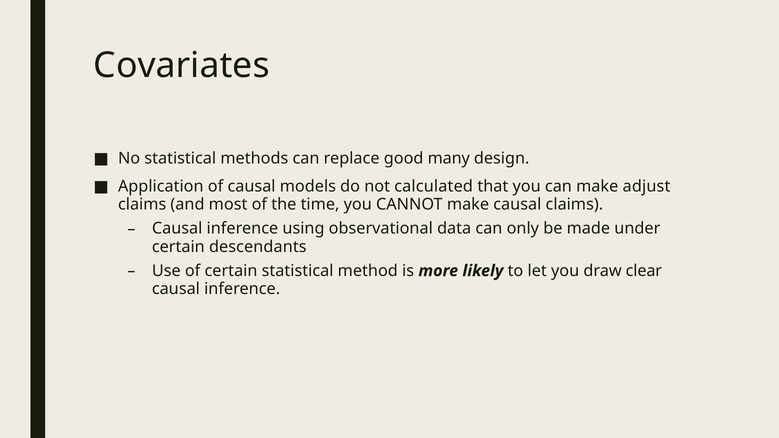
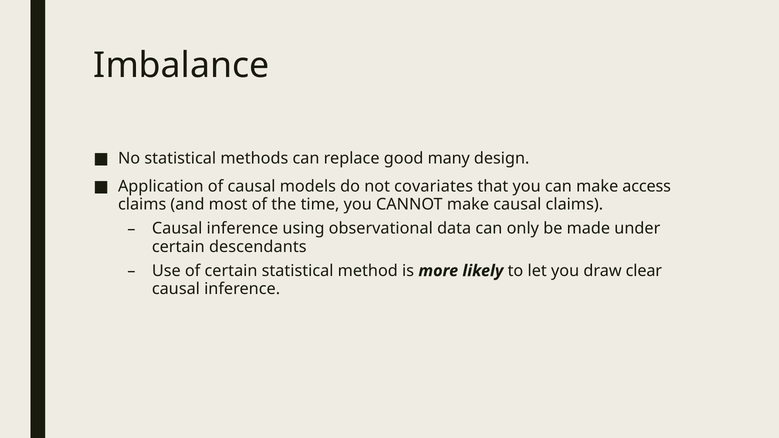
Covariates: Covariates -> Imbalance
calculated: calculated -> covariates
adjust: adjust -> access
